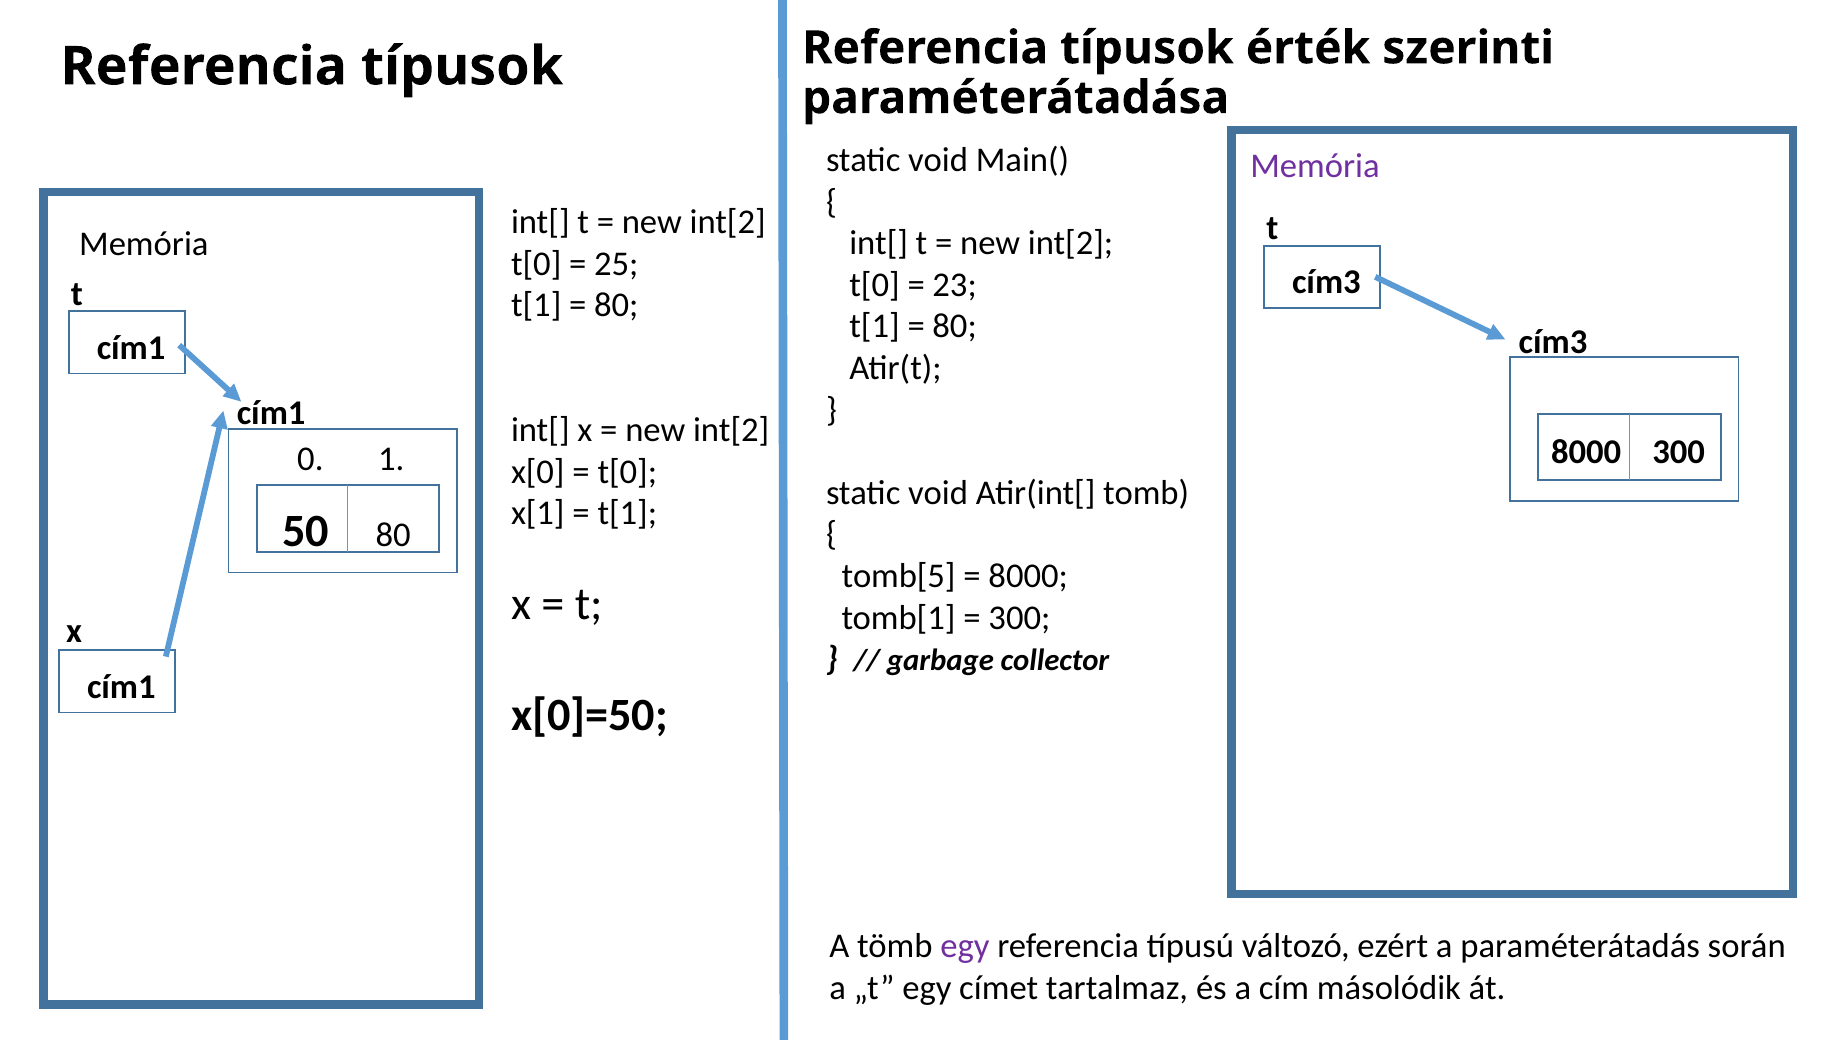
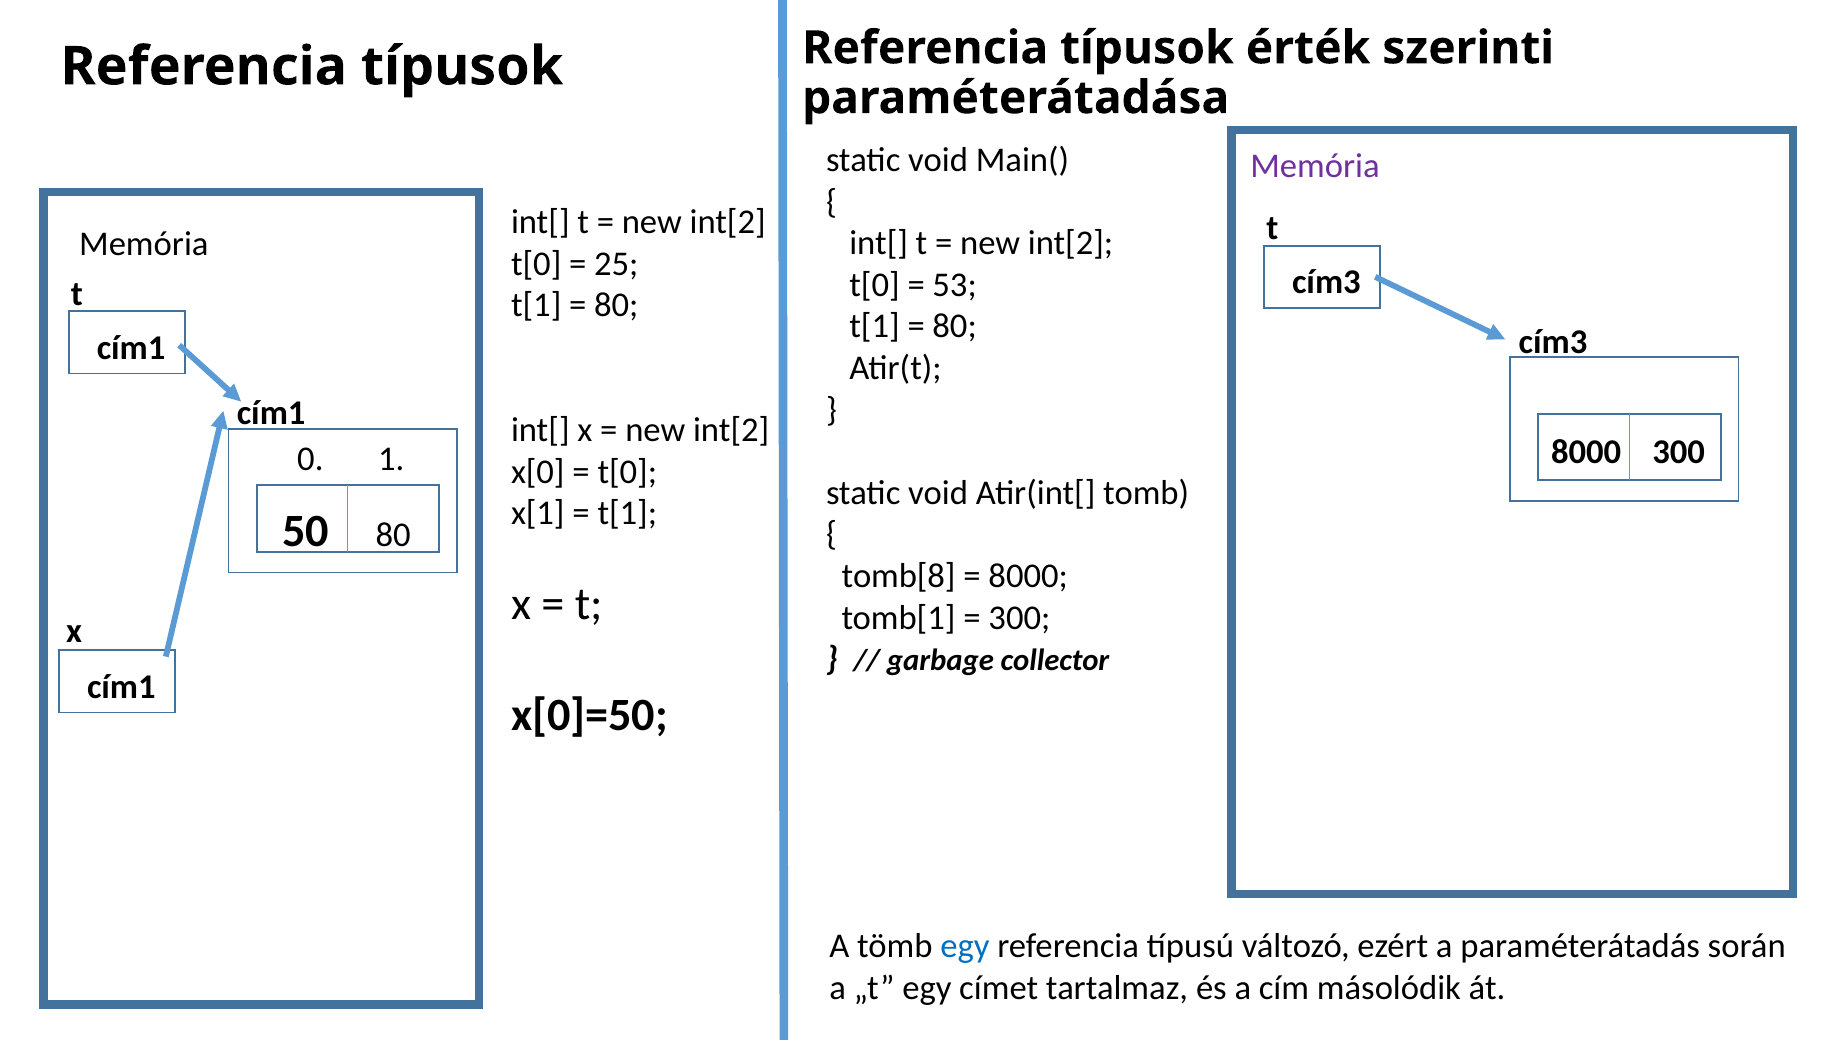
23: 23 -> 53
tomb[5: tomb[5 -> tomb[8
egy at (965, 946) colour: purple -> blue
